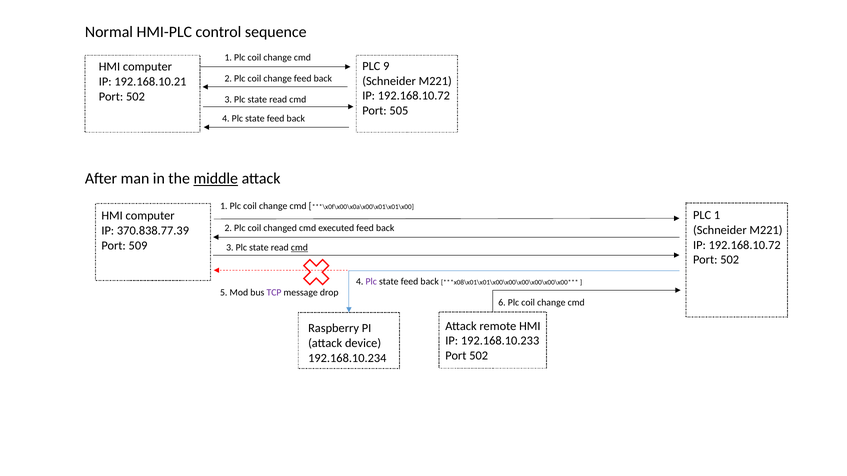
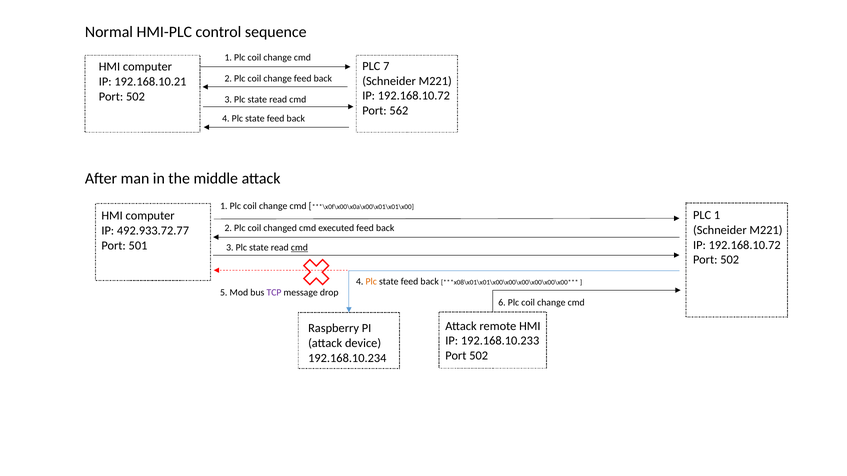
9: 9 -> 7
505: 505 -> 562
middle underline: present -> none
370.838.77.39: 370.838.77.39 -> 492.933.72.77
509: 509 -> 501
Plc at (371, 282) colour: purple -> orange
